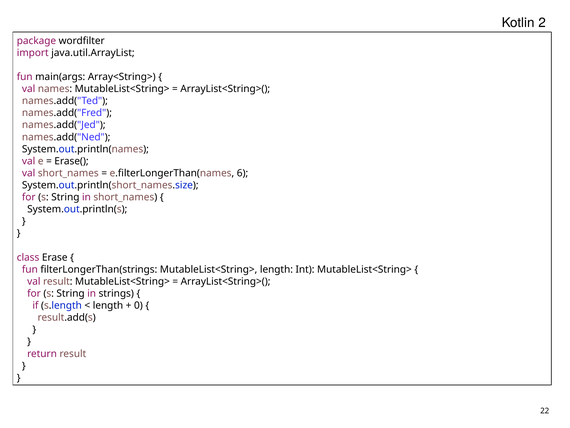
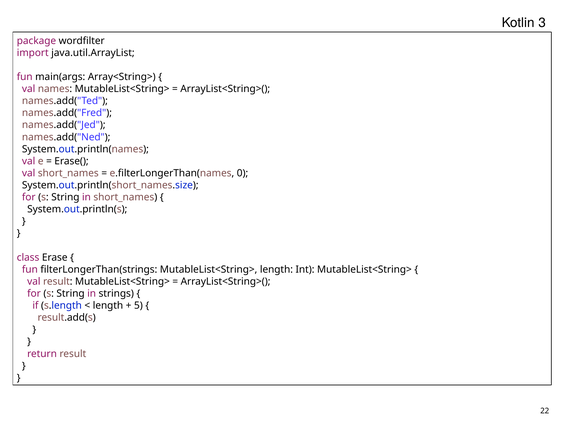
2: 2 -> 3
6: 6 -> 0
0: 0 -> 5
